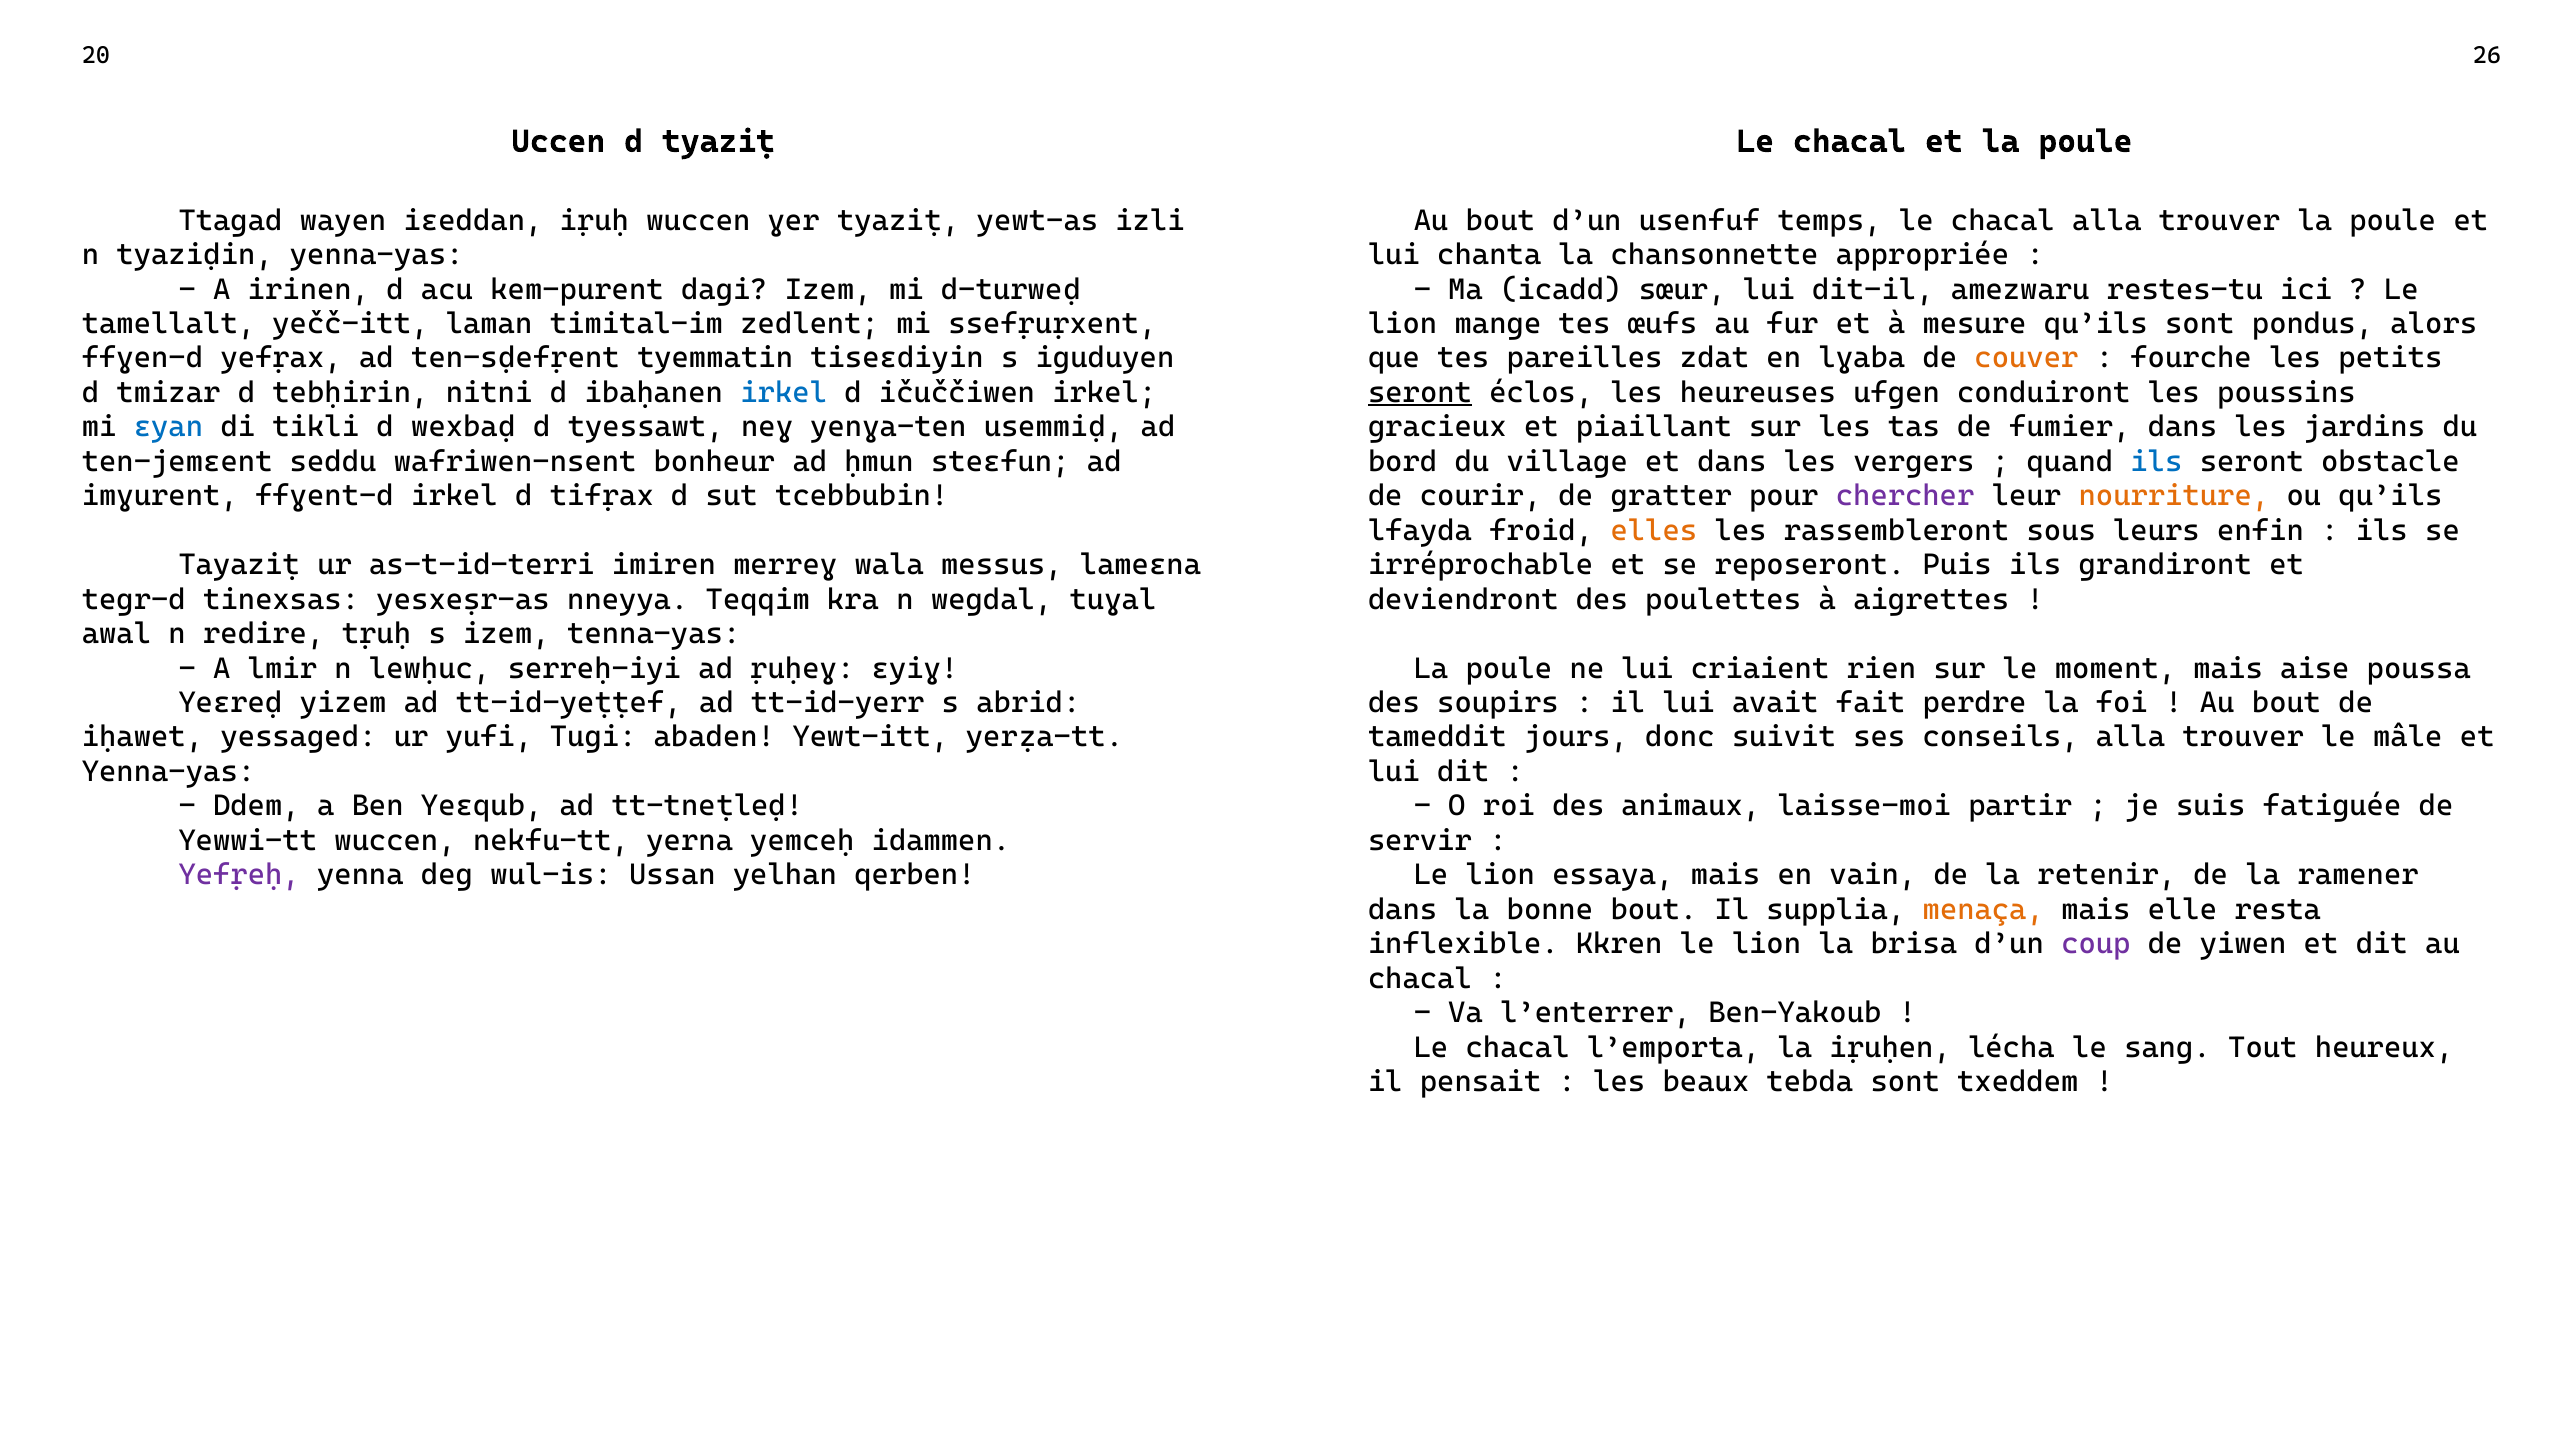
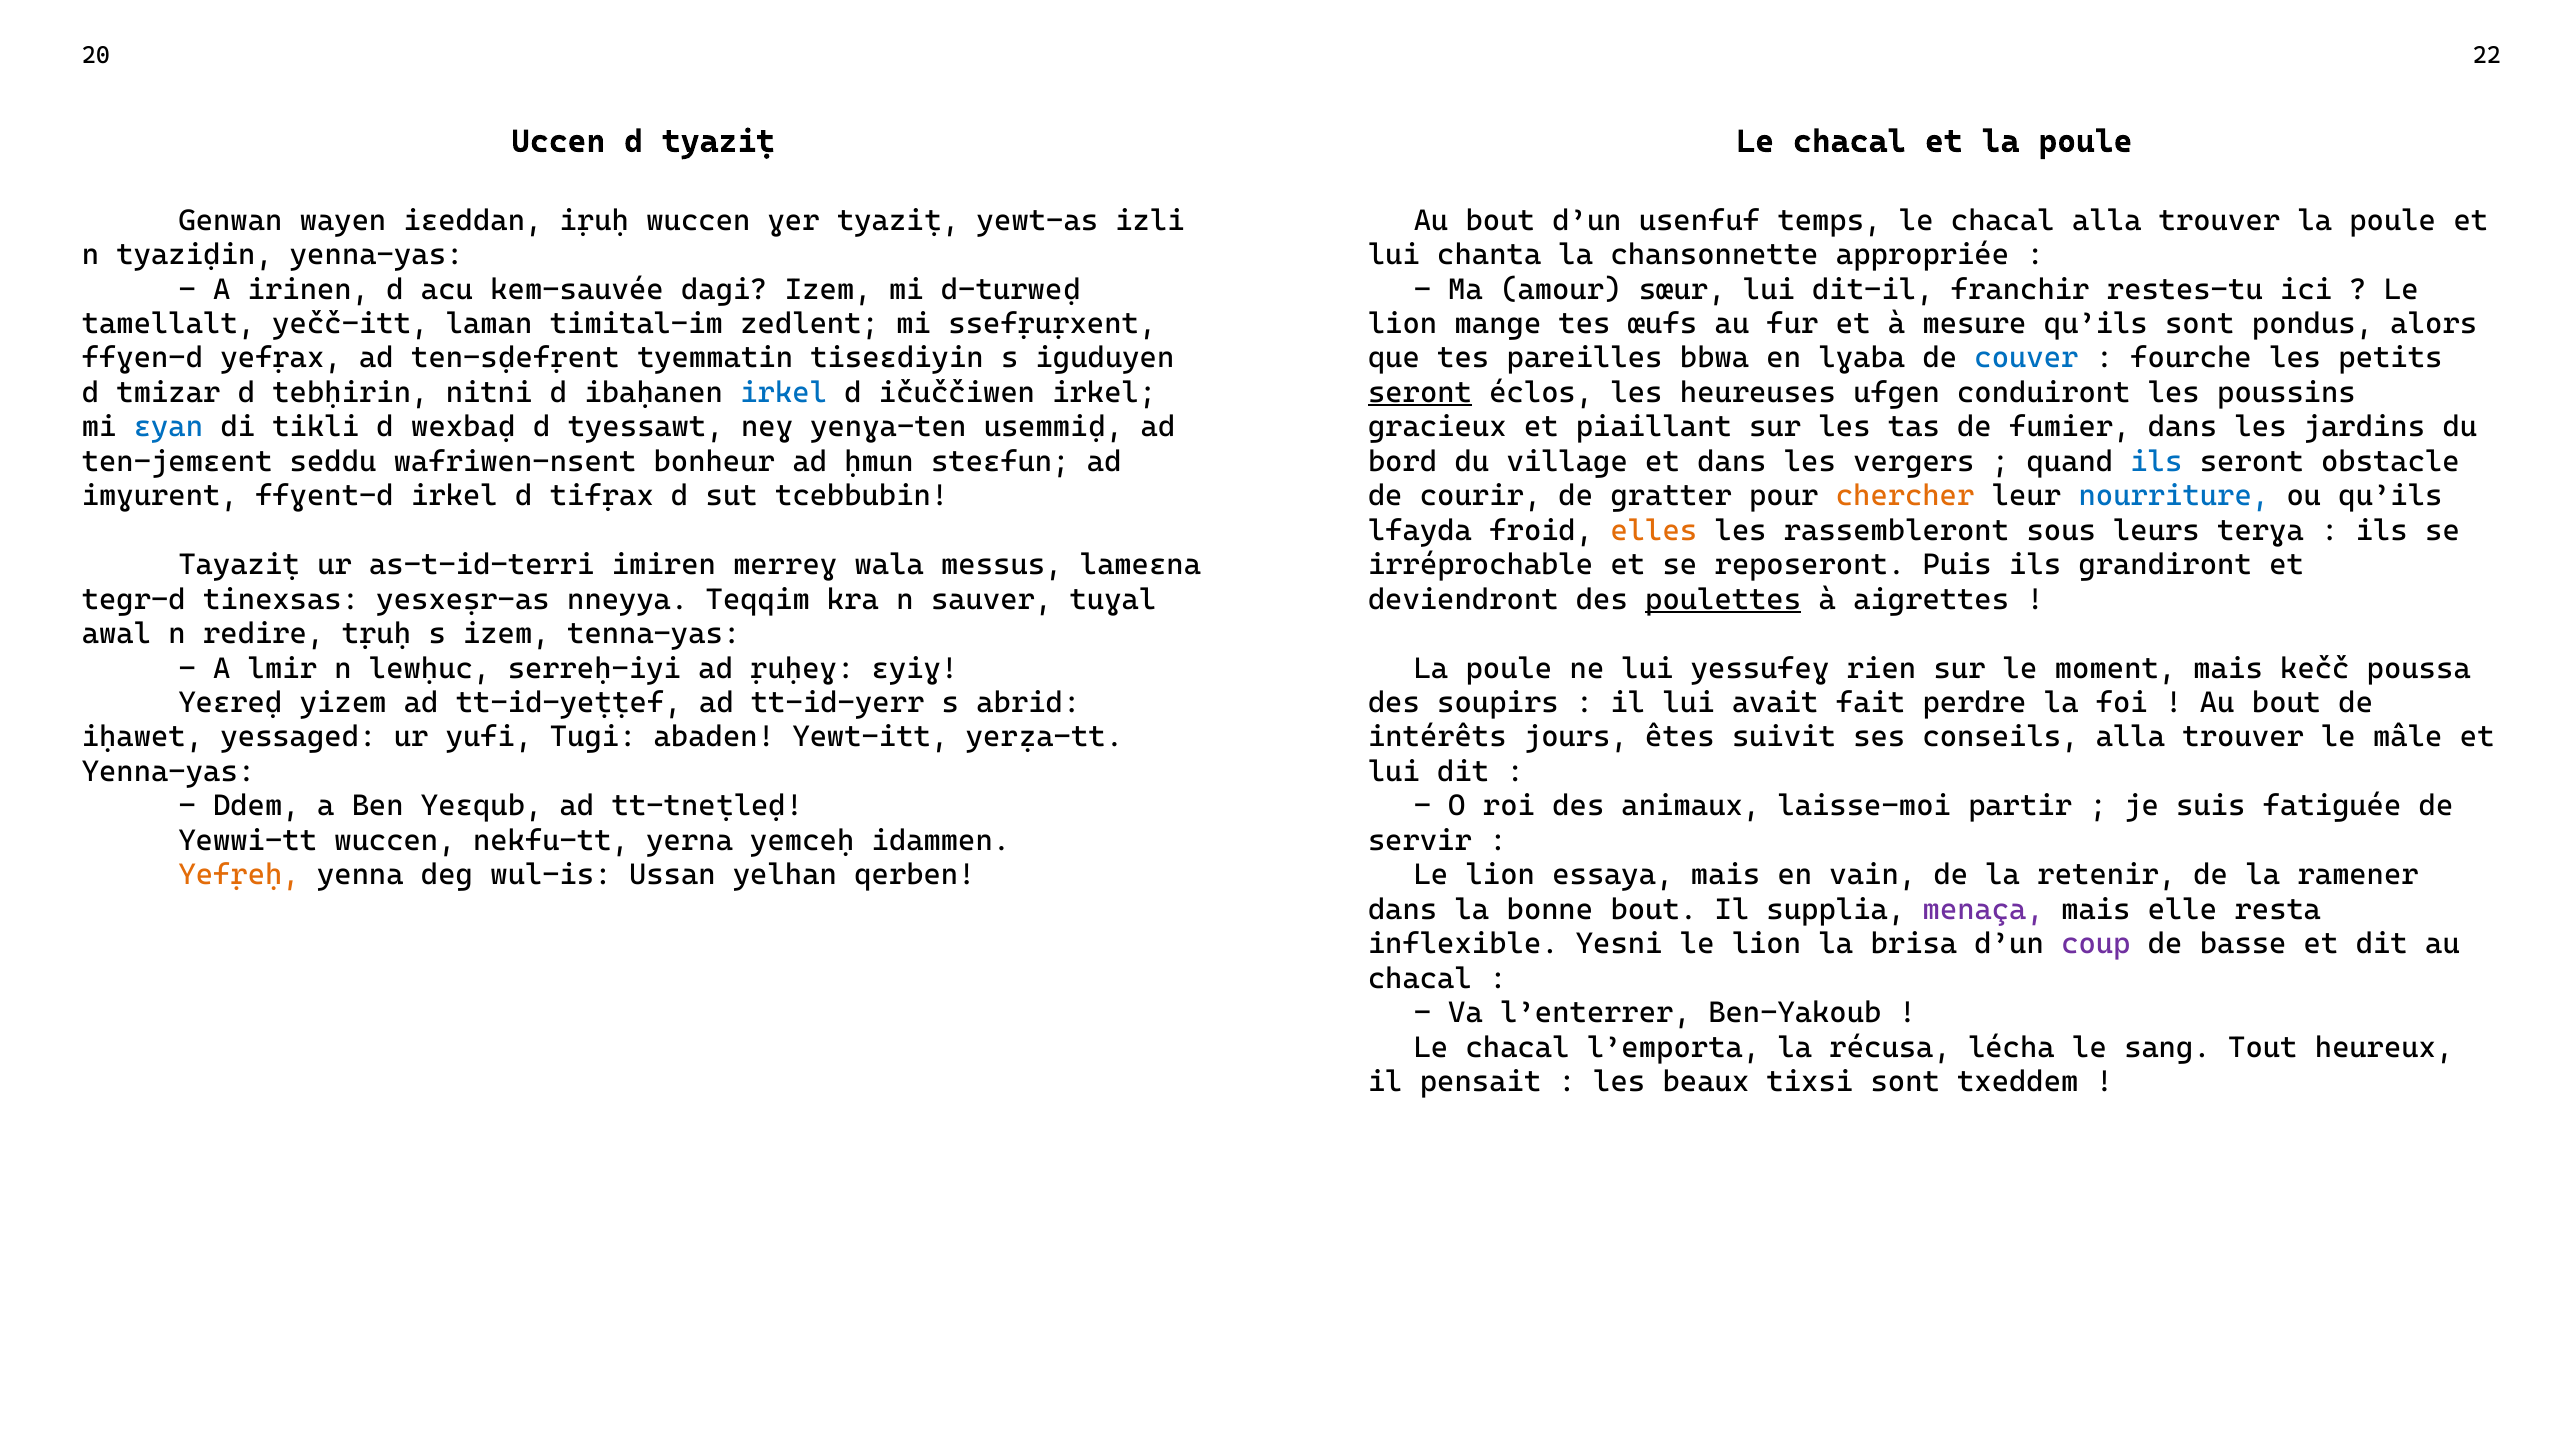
26: 26 -> 22
Ttagad: Ttagad -> Genwan
kem-purent: kem-purent -> kem-sauvée
icadd: icadd -> amour
amezwaru: amezwaru -> franchir
zdat: zdat -> bbwa
couver colour: orange -> blue
chercher colour: purple -> orange
nourriture colour: orange -> blue
enfin: enfin -> terɣa
wegdal: wegdal -> sauver
poulettes underline: none -> present
criaient: criaient -> yessufeɣ
aise: aise -> kečč
tameddit: tameddit -> intérêts
donc: donc -> êtes
Yefṛeḥ colour: purple -> orange
menaça colour: orange -> purple
Kkren: Kkren -> Yesni
yiwen: yiwen -> basse
iṛuḥen: iṛuḥen -> récusa
tebda: tebda -> tixsi
